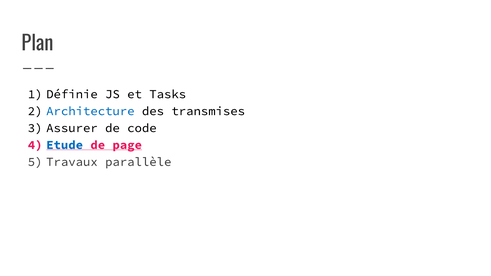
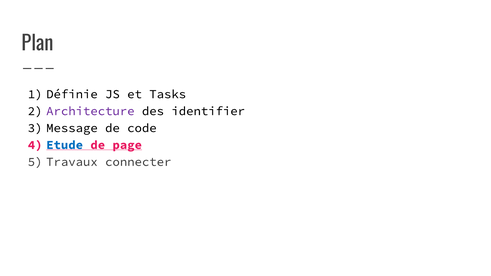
Architecture colour: blue -> purple
transmises: transmises -> identifier
Assurer: Assurer -> Message
parallèle: parallèle -> connecter
